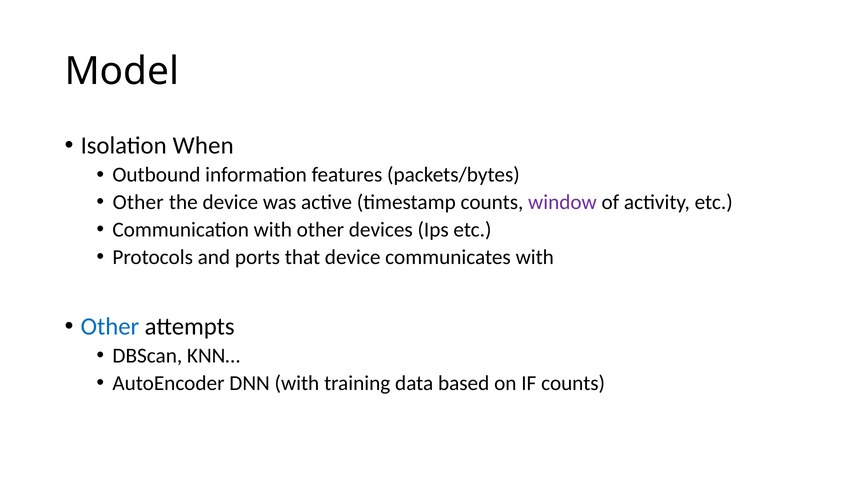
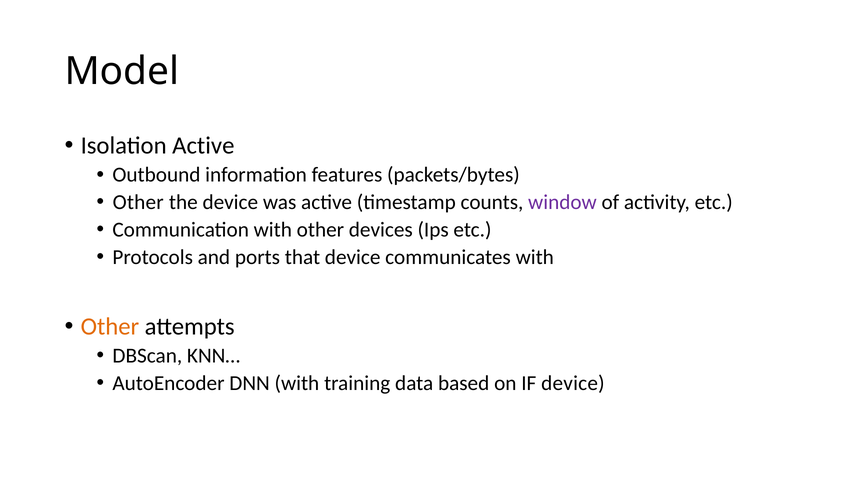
Isolation When: When -> Active
Other at (110, 326) colour: blue -> orange
IF counts: counts -> device
